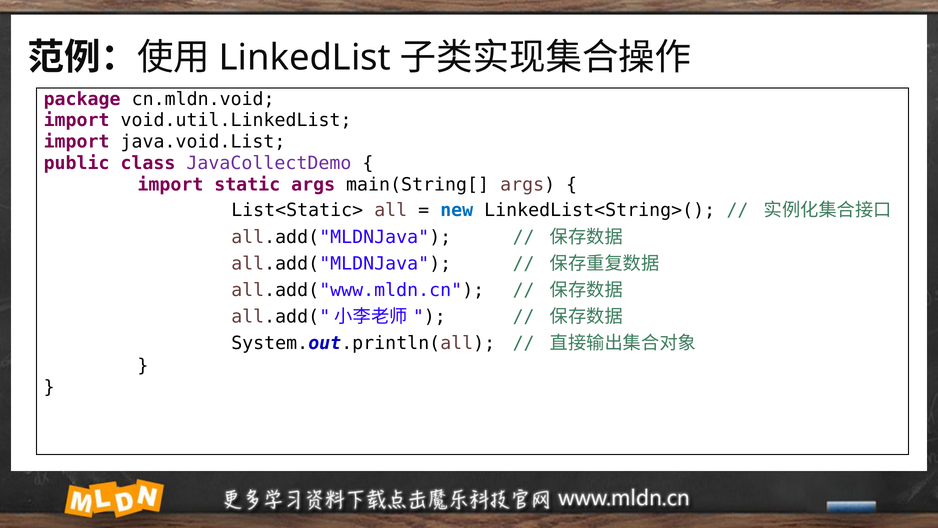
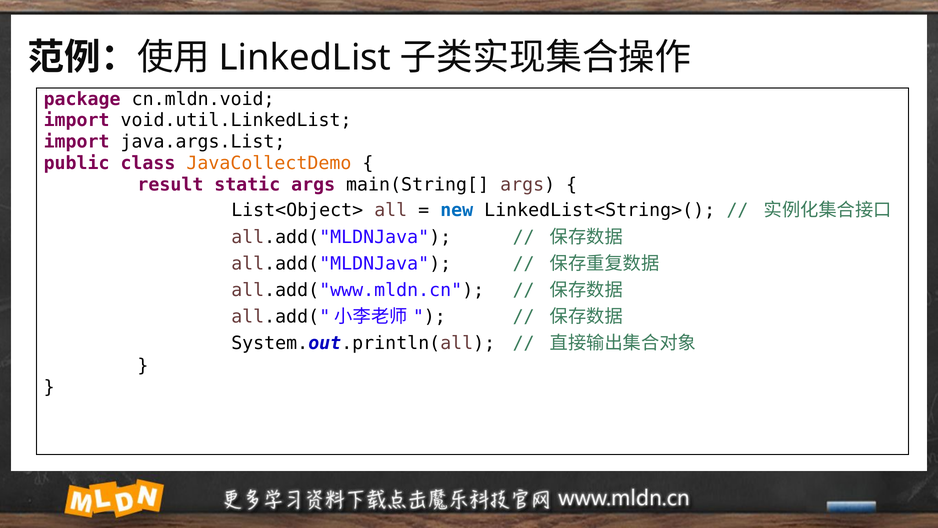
java.void.List: java.void.List -> java.args.List
JavaCollectDemo colour: purple -> orange
import at (170, 185): import -> result
List<Static>: List<Static> -> List<Object>
